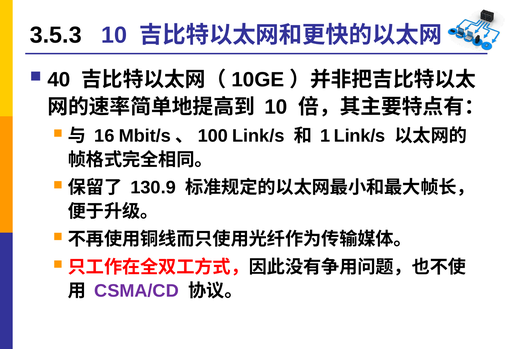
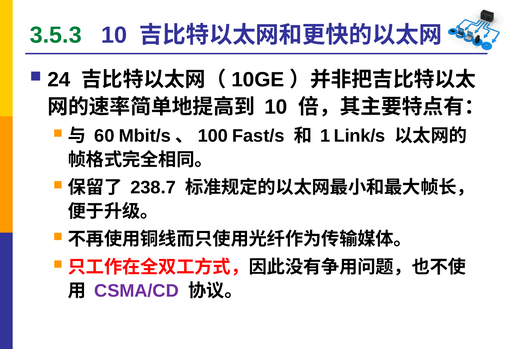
3.5.3 colour: black -> green
40: 40 -> 24
16: 16 -> 60
Link/s at (258, 136): Link/s -> Fast/s
130.9: 130.9 -> 238.7
